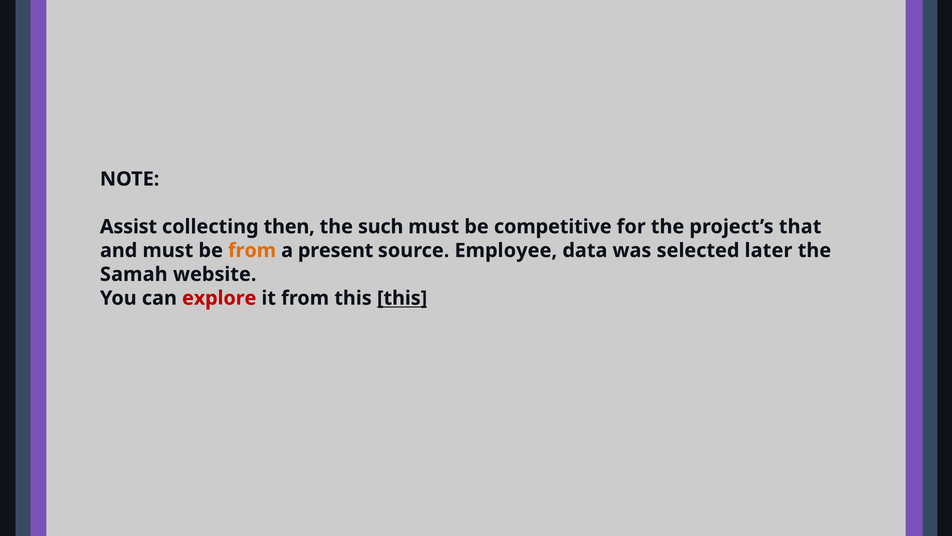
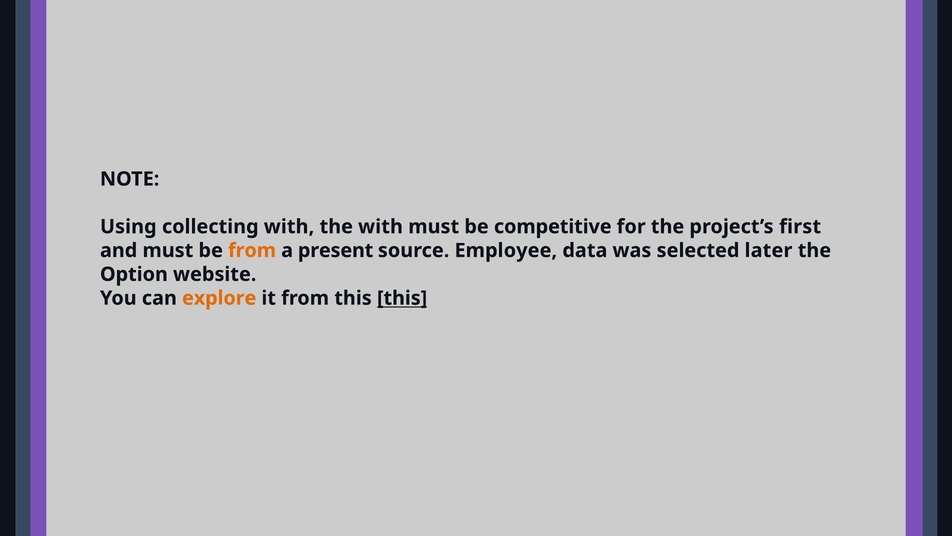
Assist: Assist -> Using
collecting then: then -> with
the such: such -> with
that: that -> first
Samah: Samah -> Option
explore colour: red -> orange
